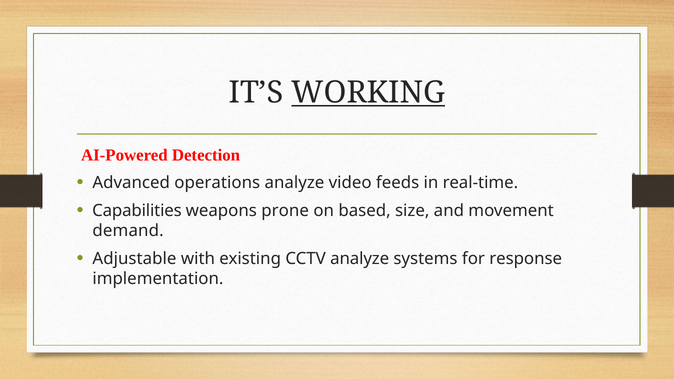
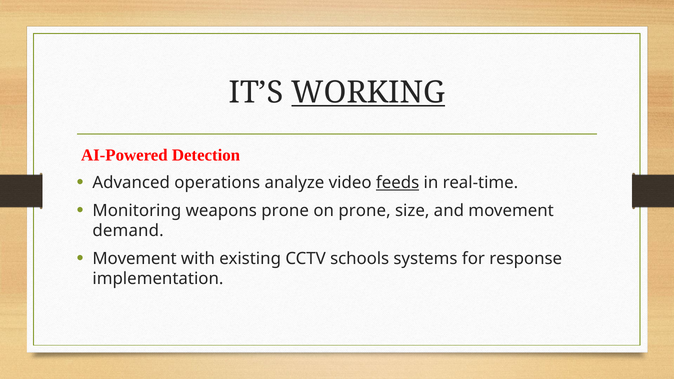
feeds underline: none -> present
Capabilities: Capabilities -> Monitoring
on based: based -> prone
Adjustable at (134, 259): Adjustable -> Movement
CCTV analyze: analyze -> schools
